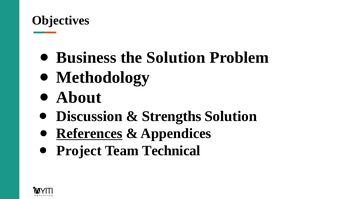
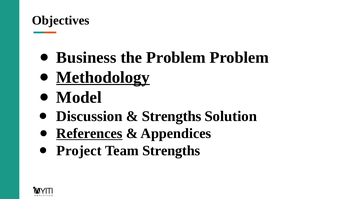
the Solution: Solution -> Problem
Methodology underline: none -> present
About: About -> Model
Team Technical: Technical -> Strengths
